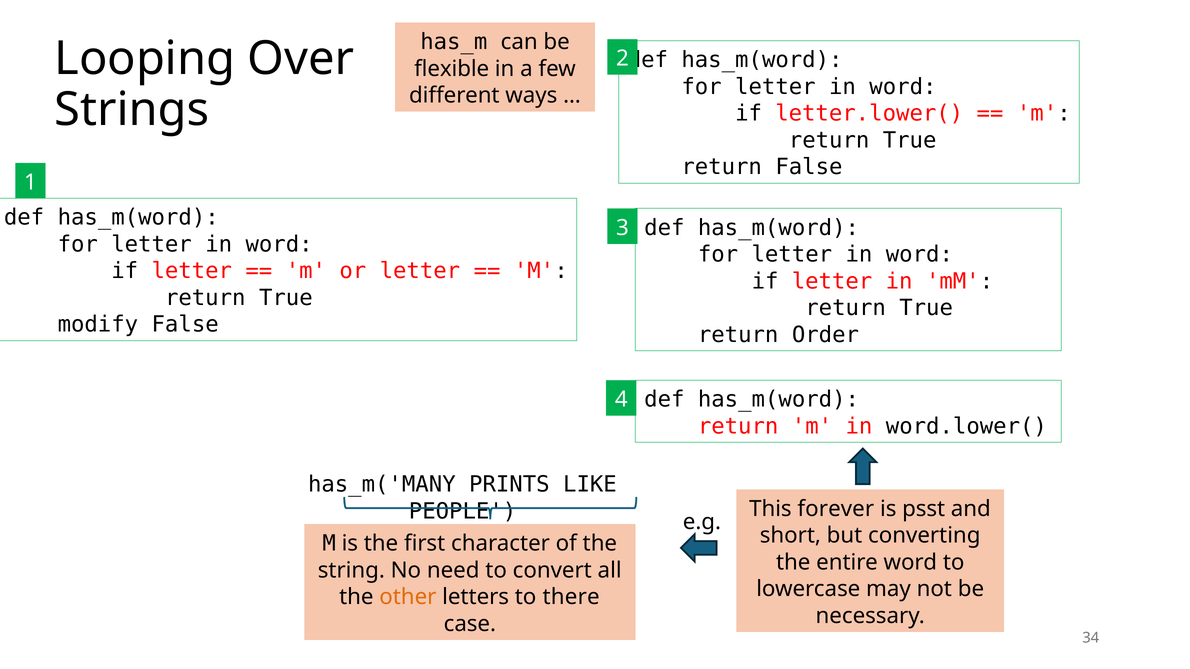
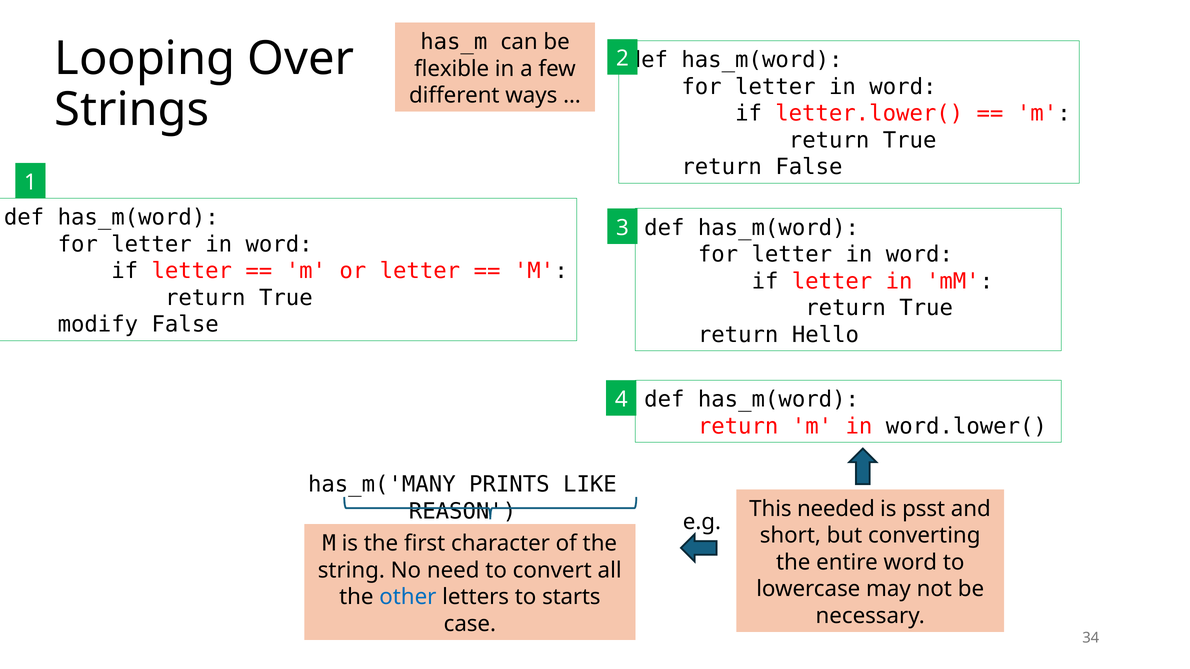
Order: Order -> Hello
PEOPLE: PEOPLE -> REASON
forever: forever -> needed
other colour: orange -> blue
there: there -> starts
